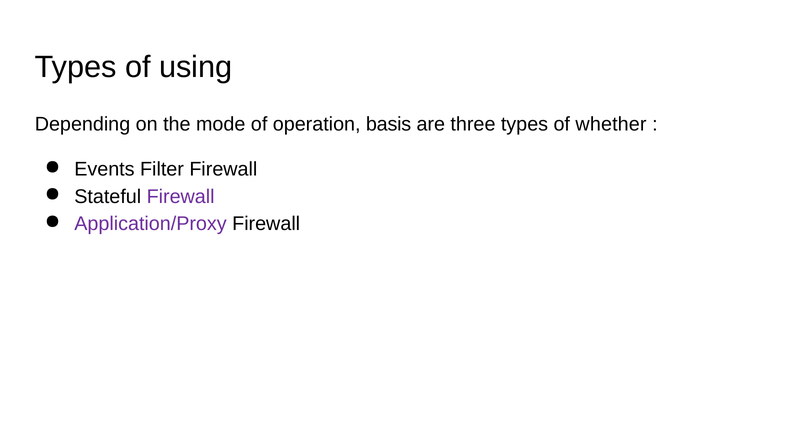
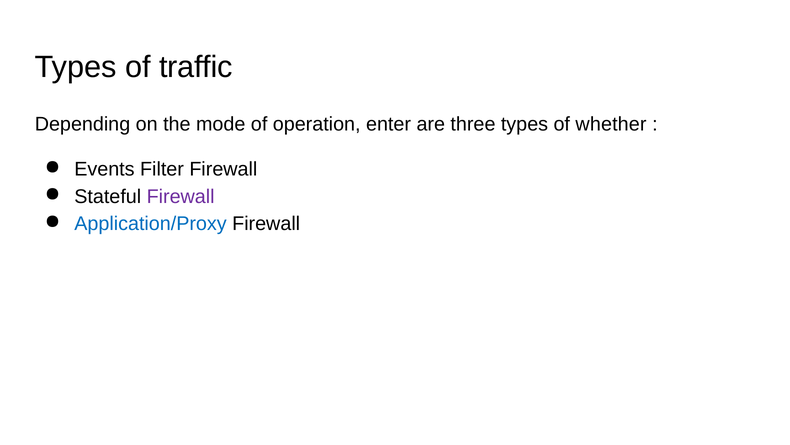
using: using -> traffic
basis: basis -> enter
Application/Proxy colour: purple -> blue
